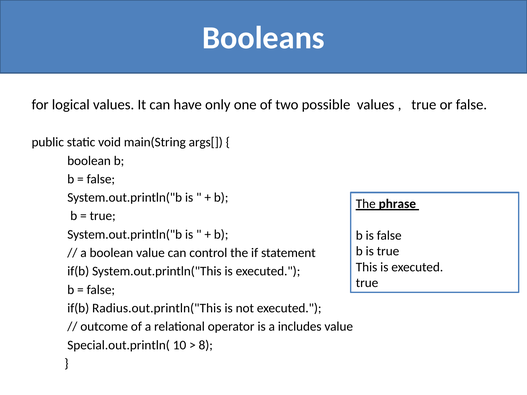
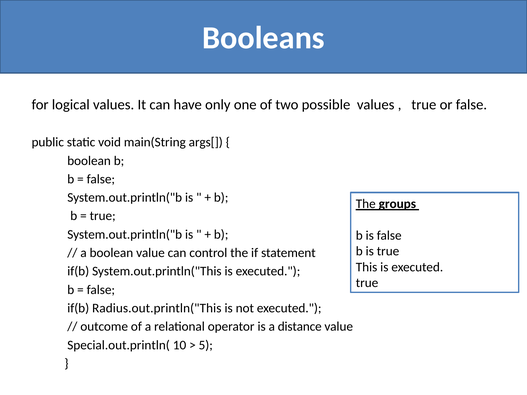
phrase: phrase -> groups
includes: includes -> distance
8: 8 -> 5
